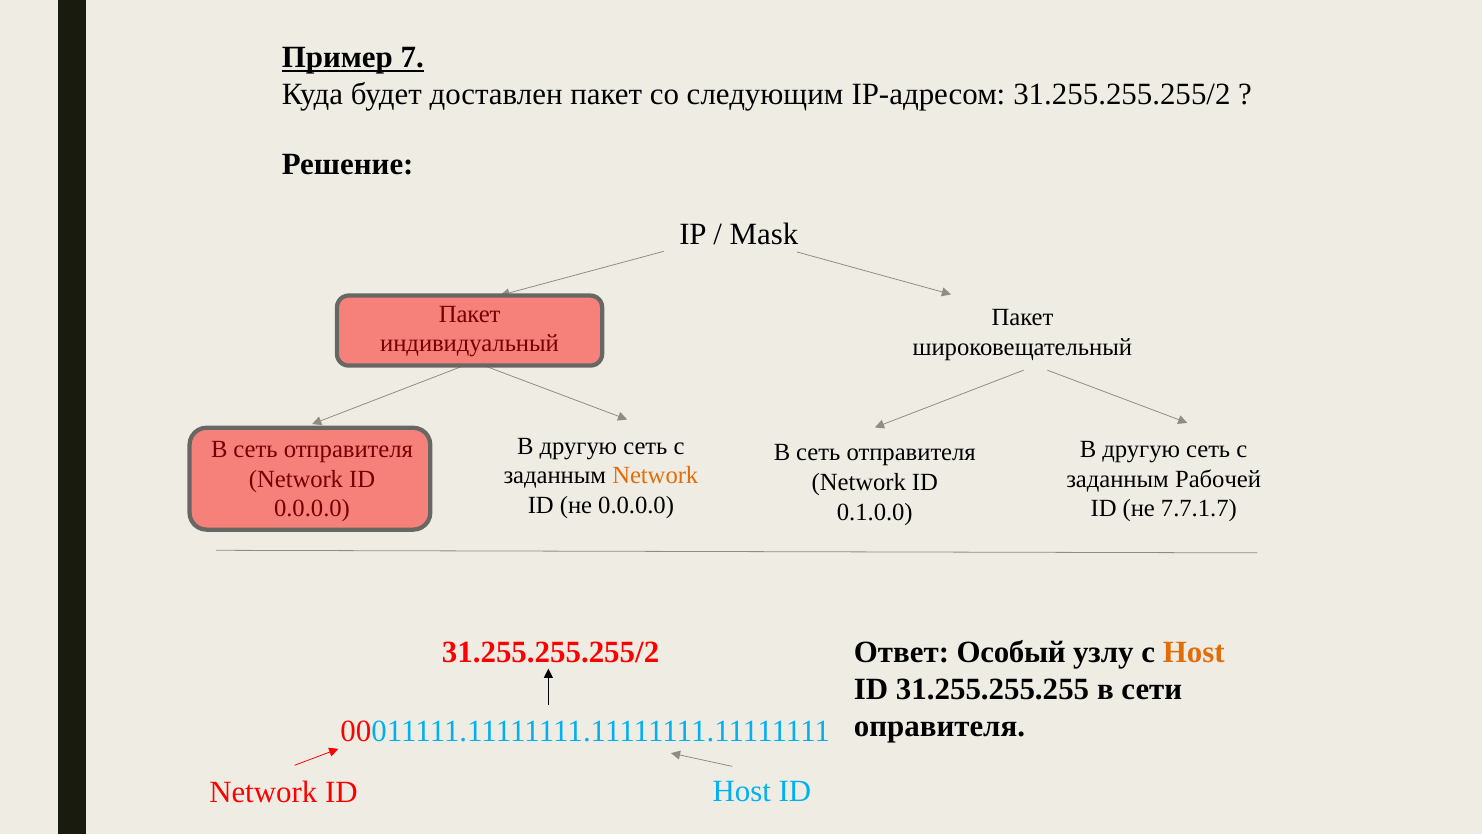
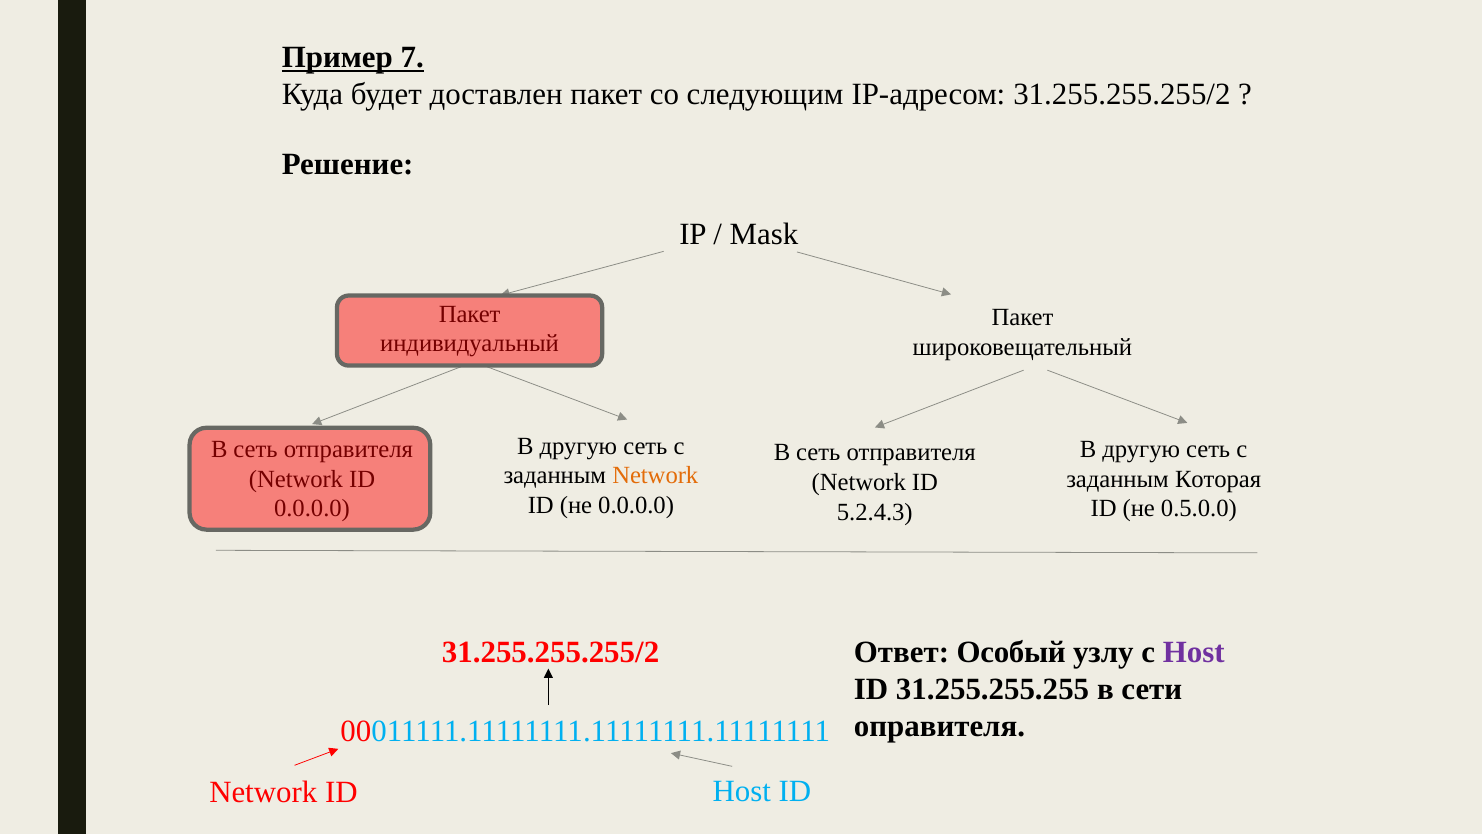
Рабочей: Рабочей -> Которая
7.7.1.7: 7.7.1.7 -> 0.5.0.0
0.1.0.0: 0.1.0.0 -> 5.2.4.3
Host at (1194, 652) colour: orange -> purple
